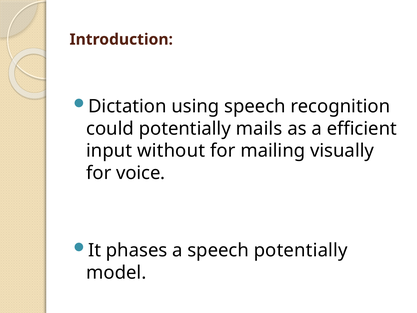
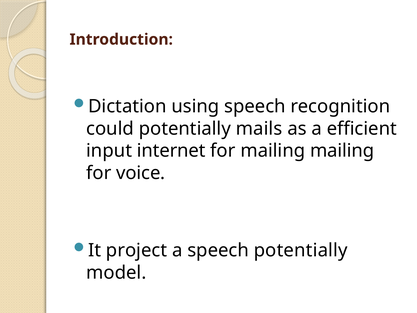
without: without -> internet
mailing visually: visually -> mailing
phases: phases -> project
